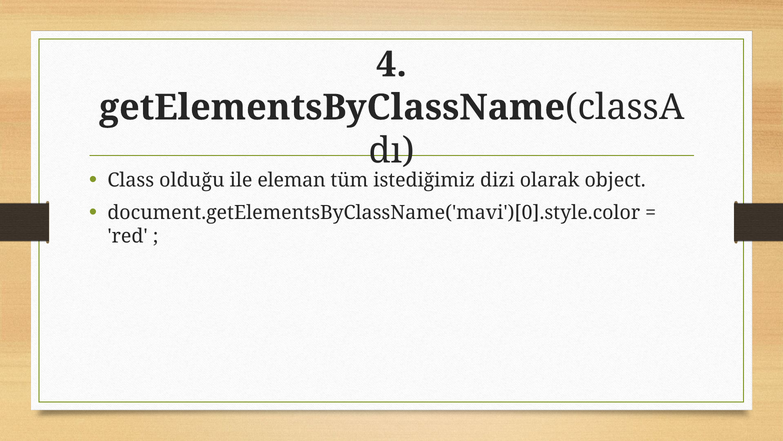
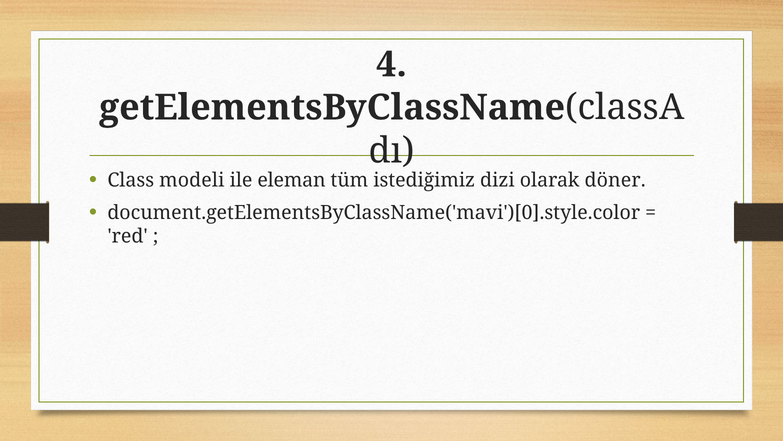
olduğu: olduğu -> modeli
object: object -> döner
